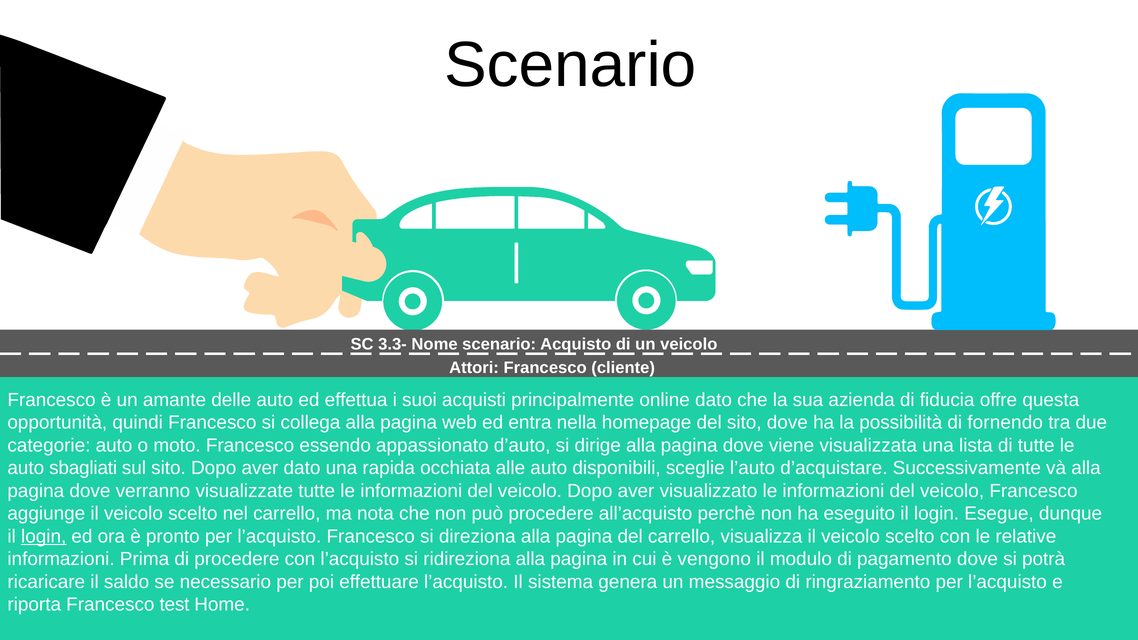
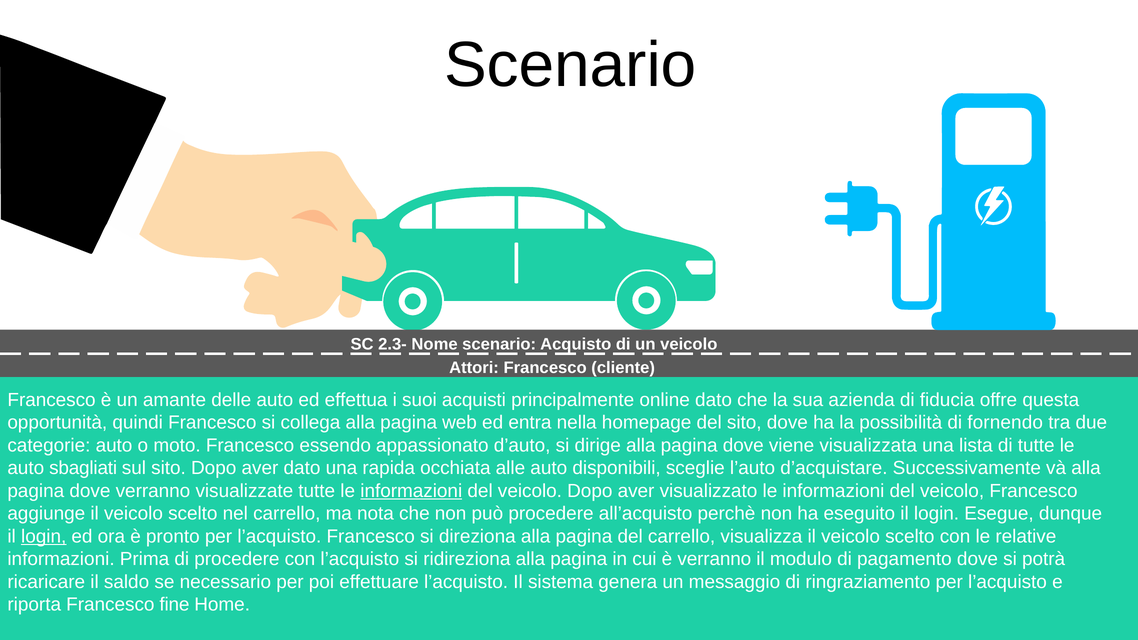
3.3-: 3.3- -> 2.3-
informazioni at (411, 491) underline: none -> present
è vengono: vengono -> verranno
test: test -> fine
